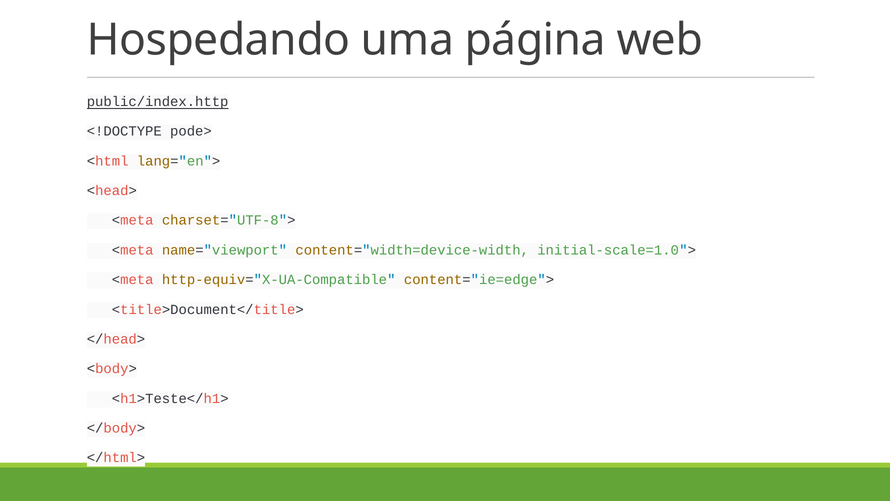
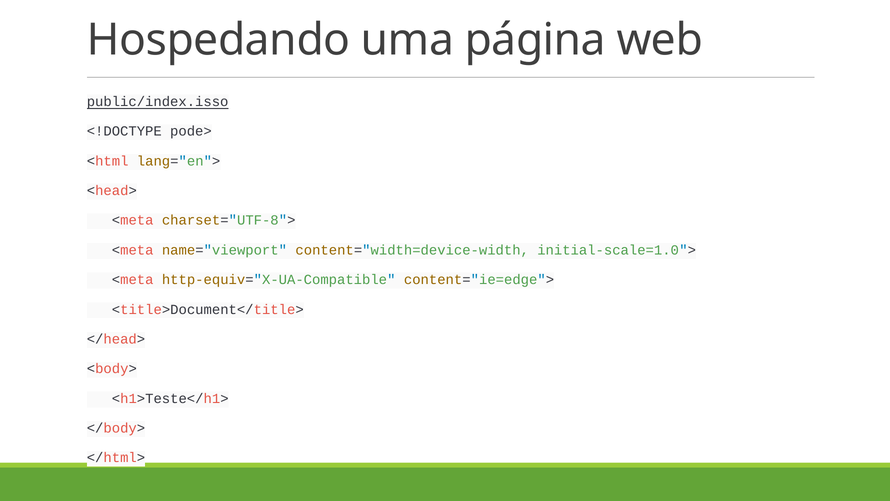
public/index.http: public/index.http -> public/index.isso
